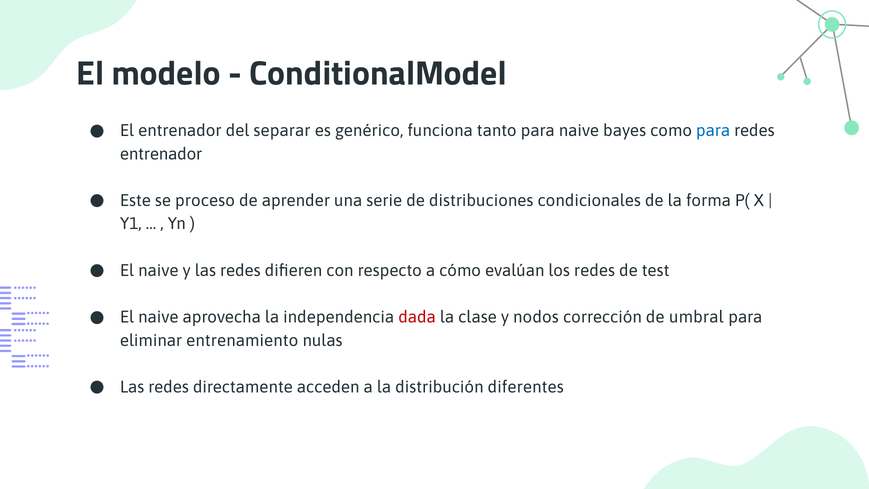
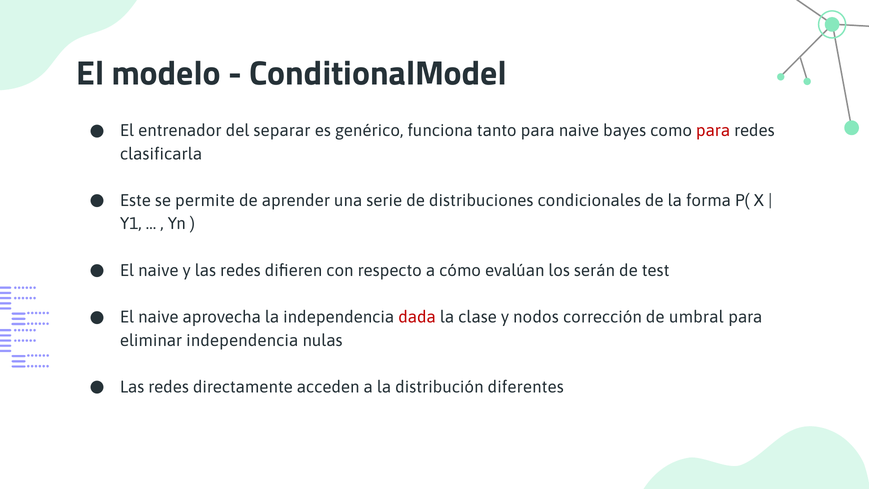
para at (713, 131) colour: blue -> red
entrenador at (161, 154): entrenador -> clasificarla
proceso: proceso -> permite
los redes: redes -> serán
eliminar entrenamiento: entrenamiento -> independencia
